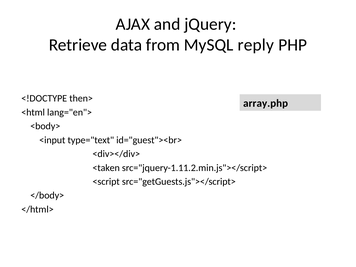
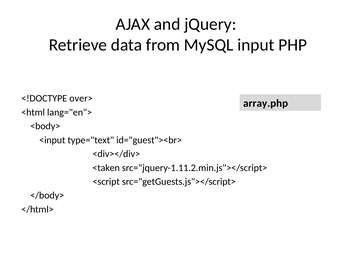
reply: reply -> input
then>: then> -> over>
